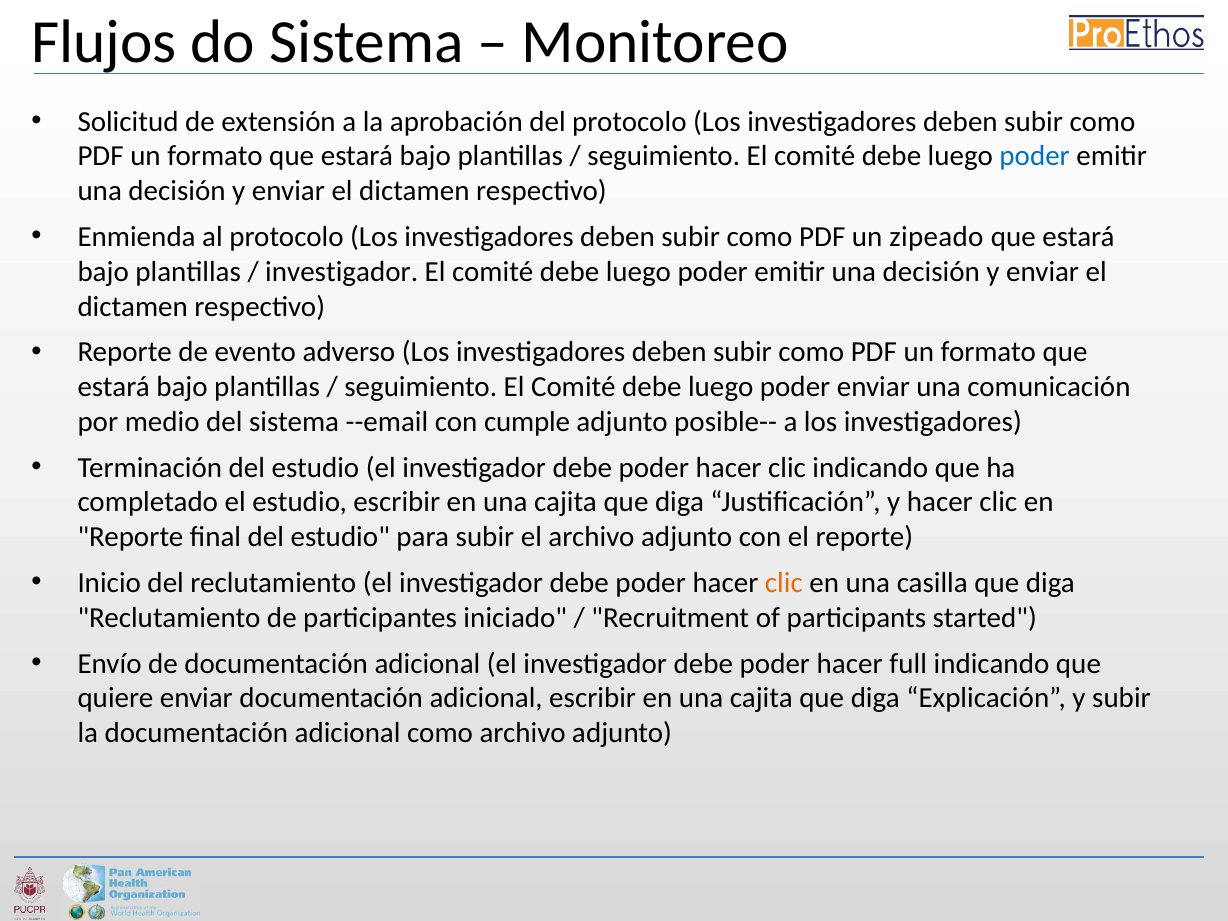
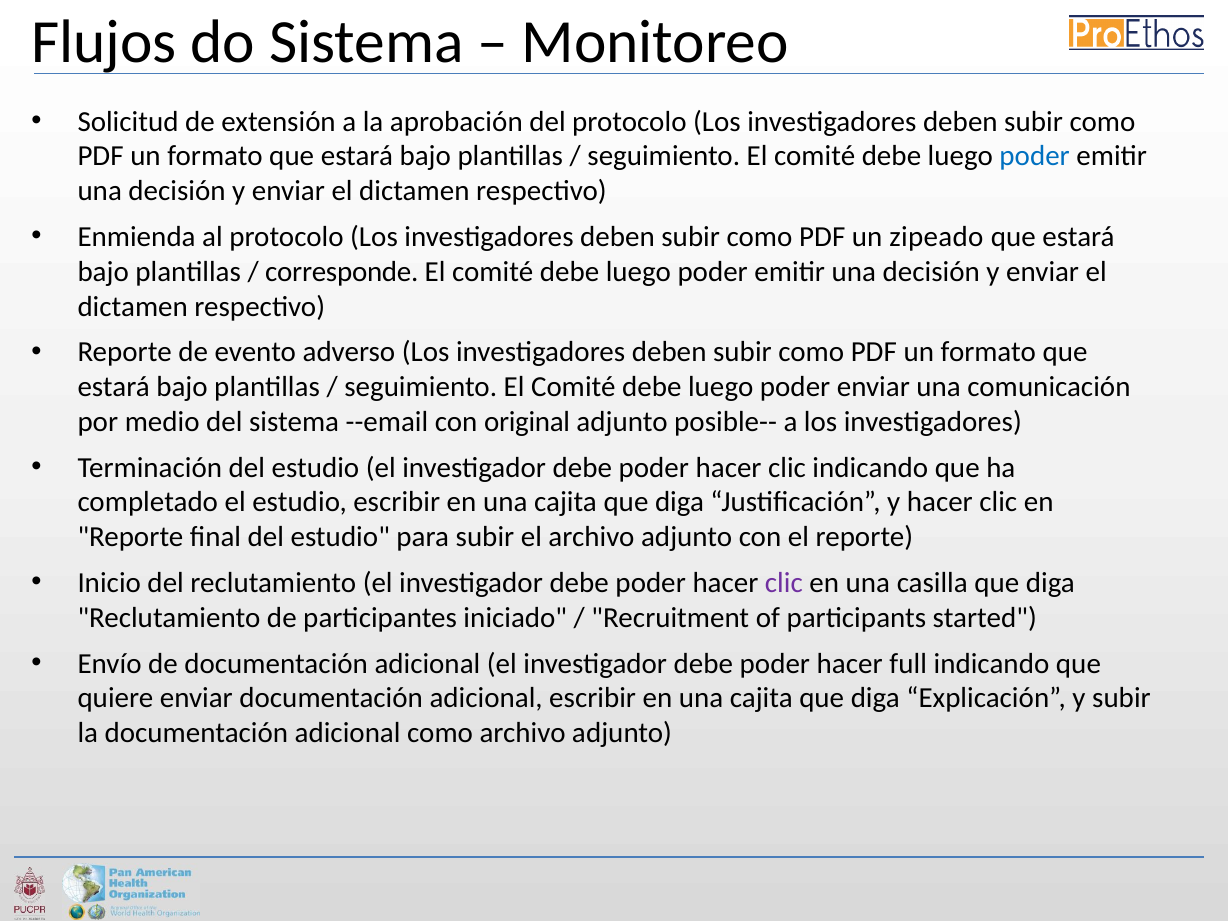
investigador at (342, 272): investigador -> corresponde
cumple: cumple -> original
clic at (784, 583) colour: orange -> purple
